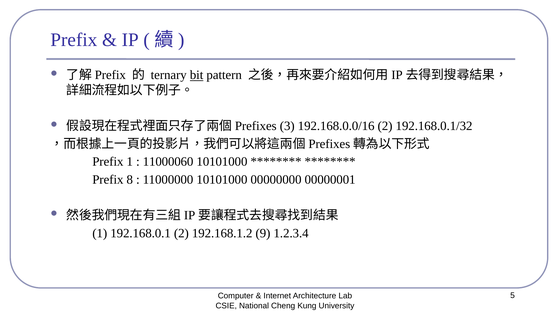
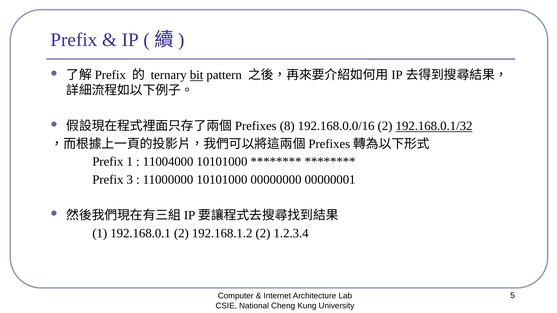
3: 3 -> 8
192.168.0.1/32 underline: none -> present
11000060: 11000060 -> 11004000
8: 8 -> 3
192.168.1.2 9: 9 -> 2
